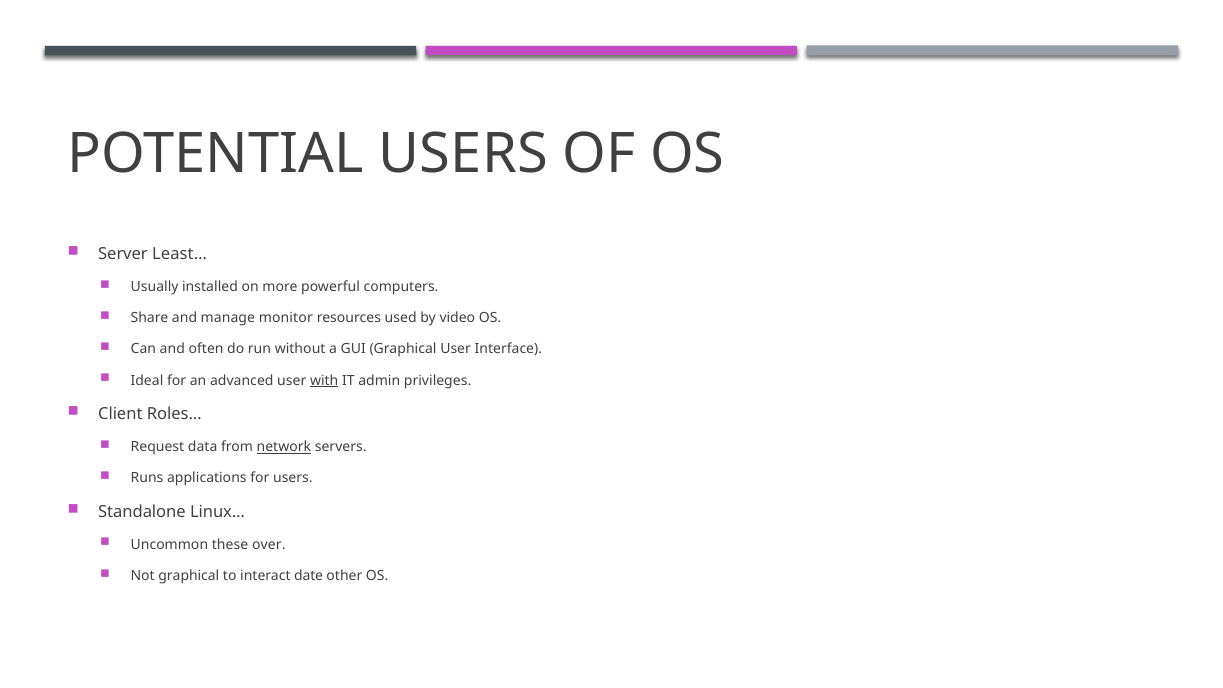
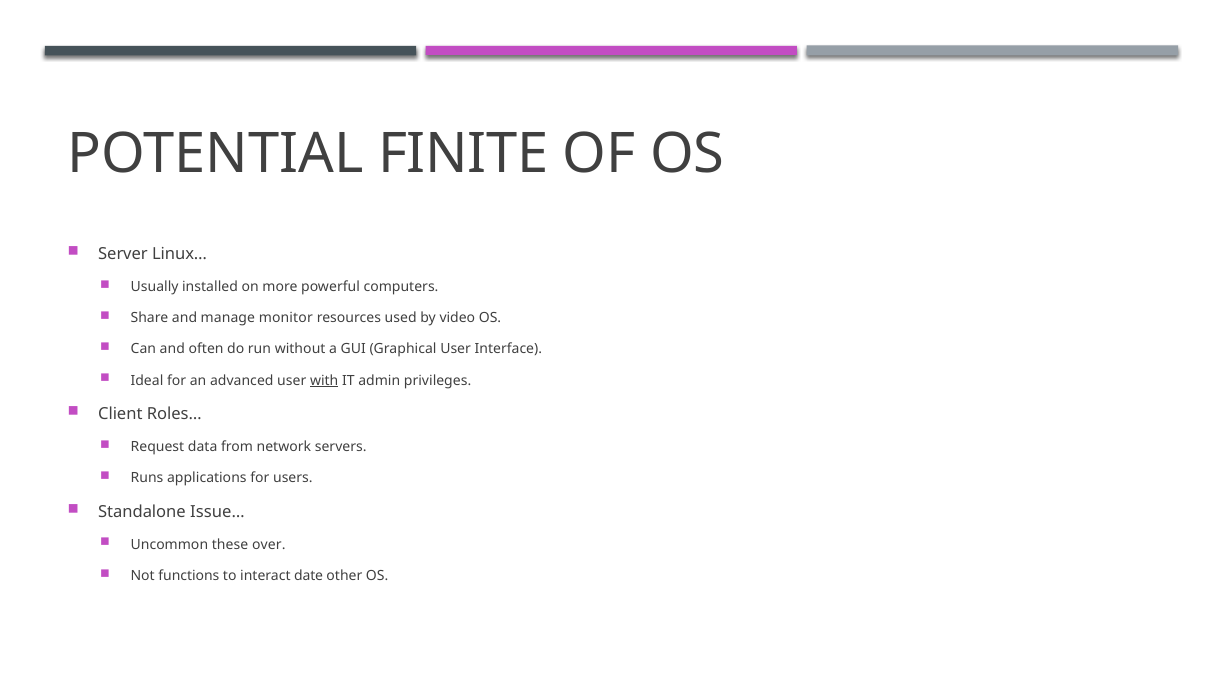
POTENTIAL USERS: USERS -> FINITE
Least…: Least… -> Linux…
network underline: present -> none
Linux…: Linux… -> Issue…
Not graphical: graphical -> functions
